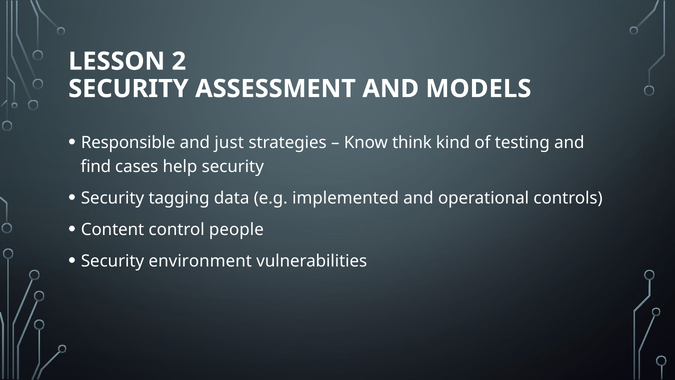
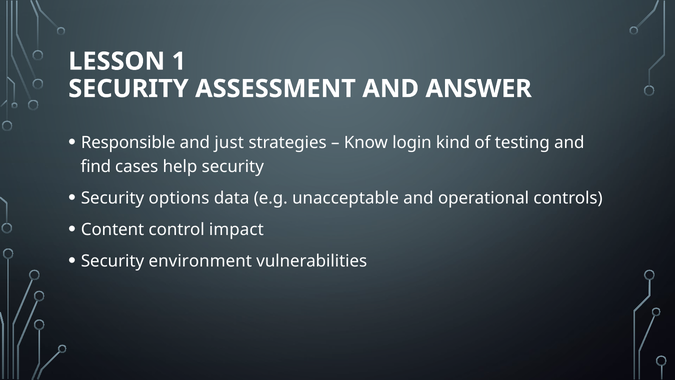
2: 2 -> 1
MODELS: MODELS -> ANSWER
think: think -> login
tagging: tagging -> options
implemented: implemented -> unacceptable
people: people -> impact
